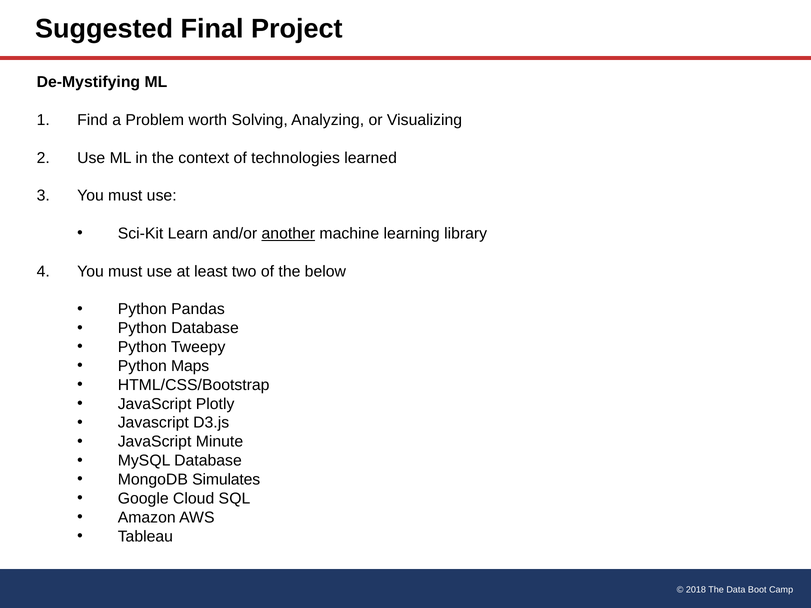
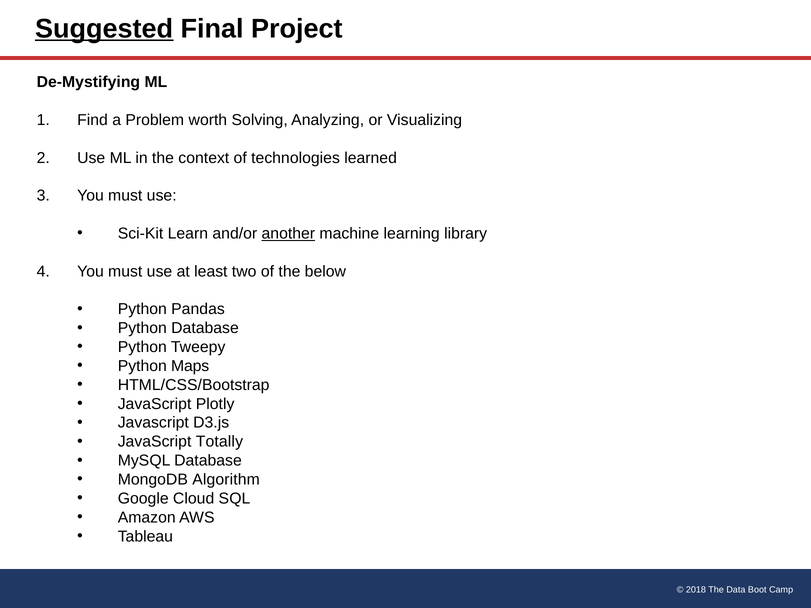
Suggested underline: none -> present
Minute: Minute -> Totally
Simulates: Simulates -> Algorithm
